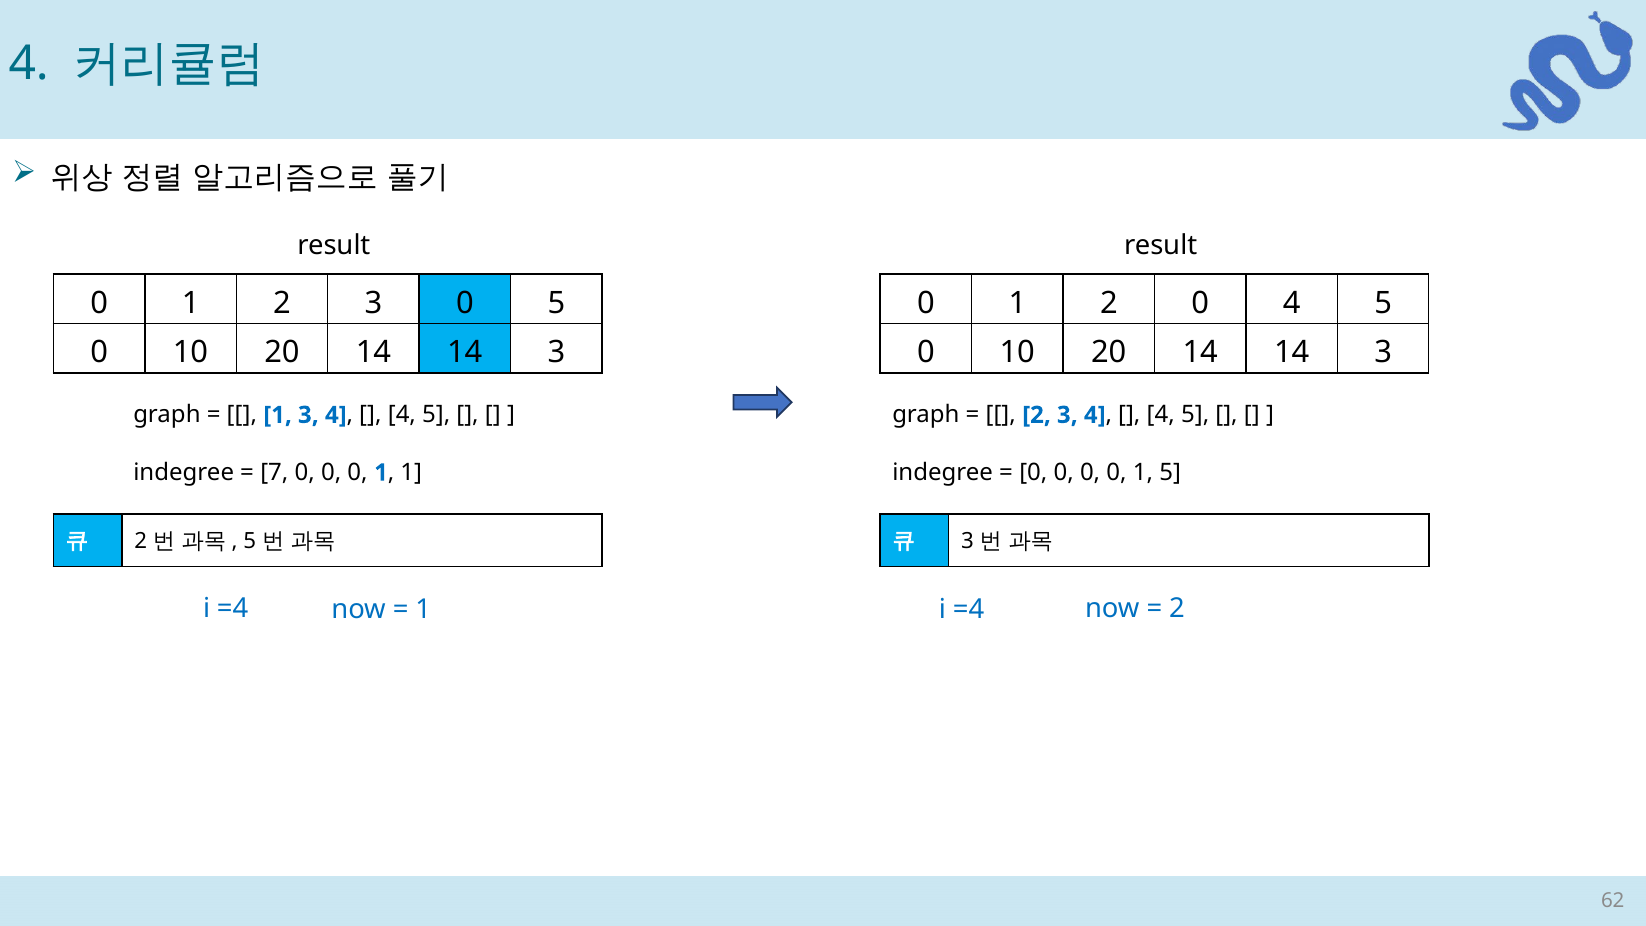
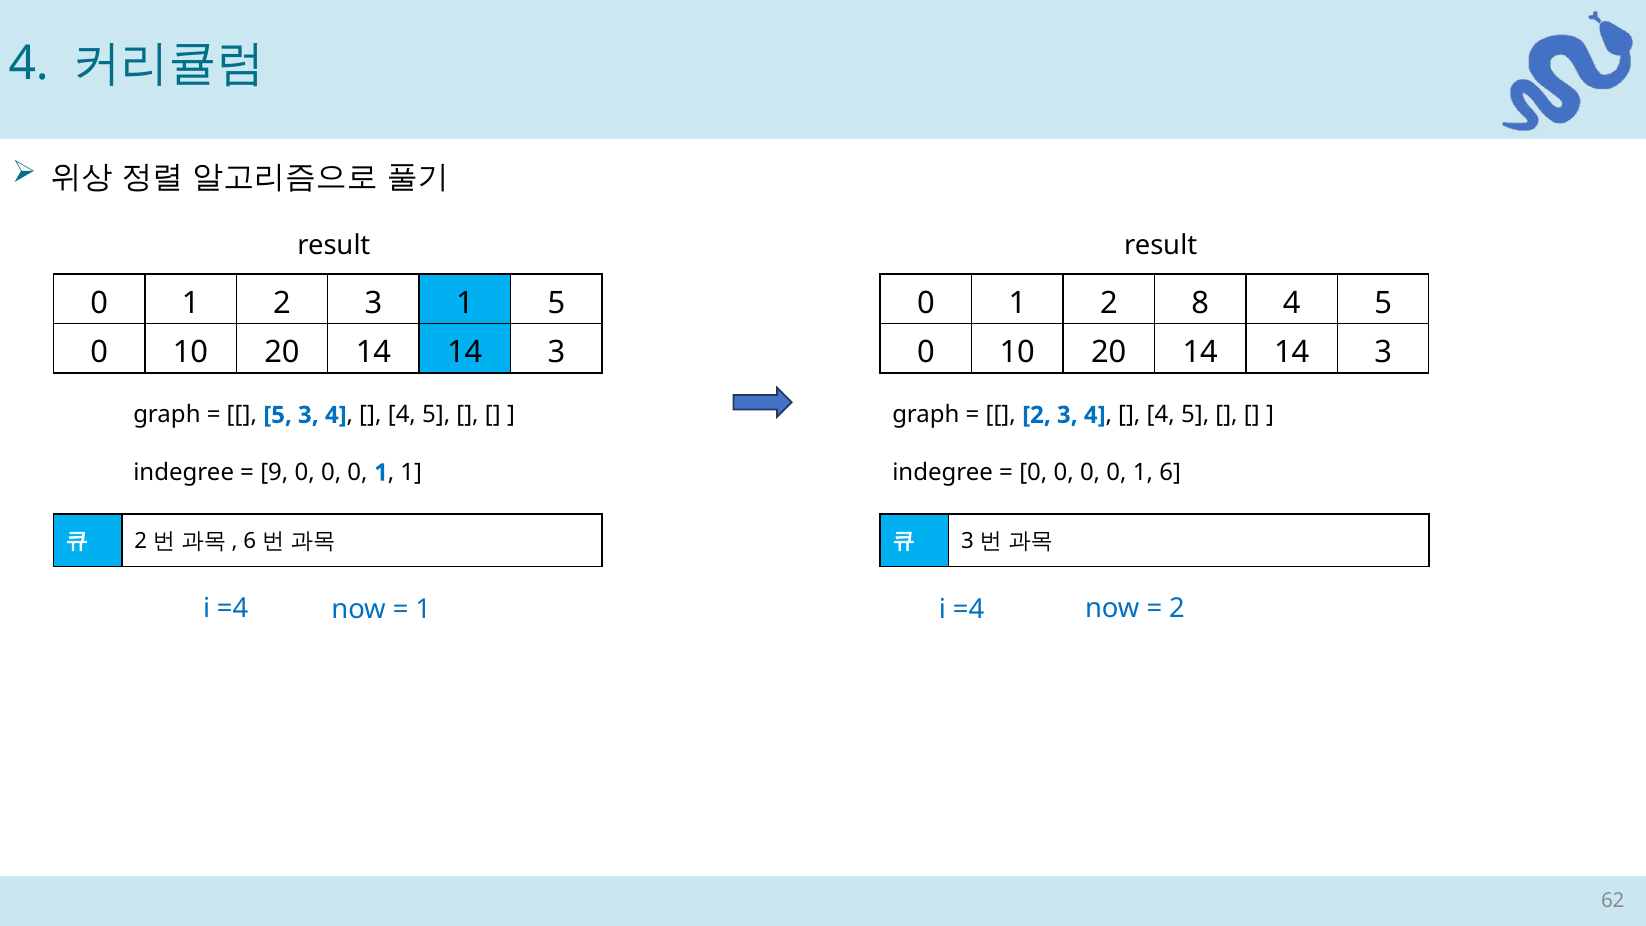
3 0: 0 -> 1
2 0: 0 -> 8
1 at (278, 415): 1 -> 5
7: 7 -> 9
1 5: 5 -> 6
5 at (250, 541): 5 -> 6
